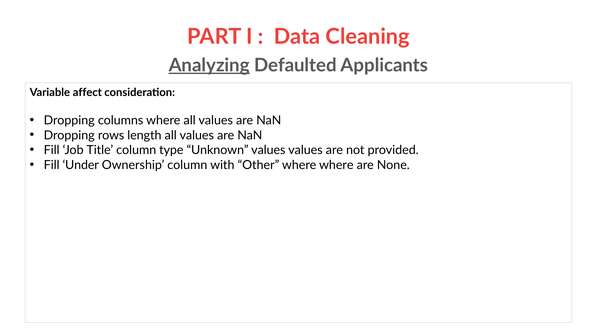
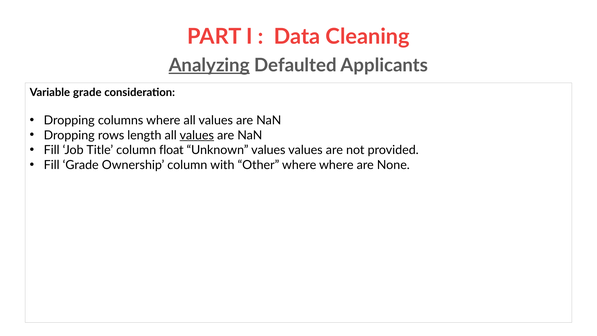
Variable affect: affect -> grade
values at (197, 135) underline: none -> present
type: type -> float
Fill Under: Under -> Grade
